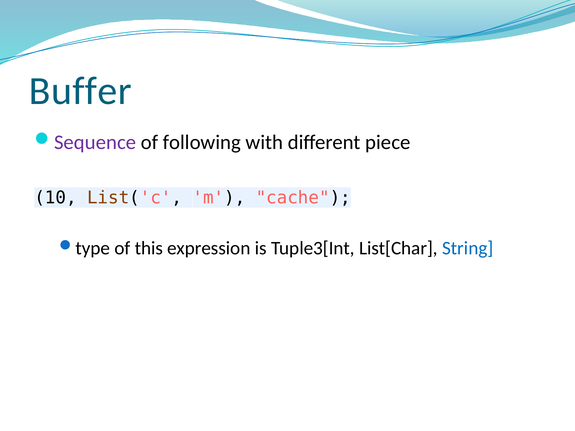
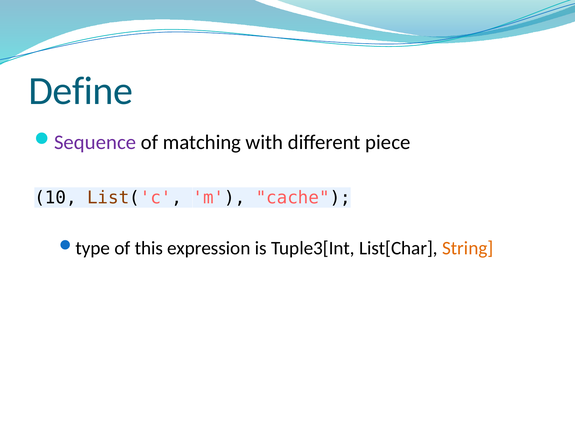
Buffer: Buffer -> Define
following: following -> matching
String colour: blue -> orange
